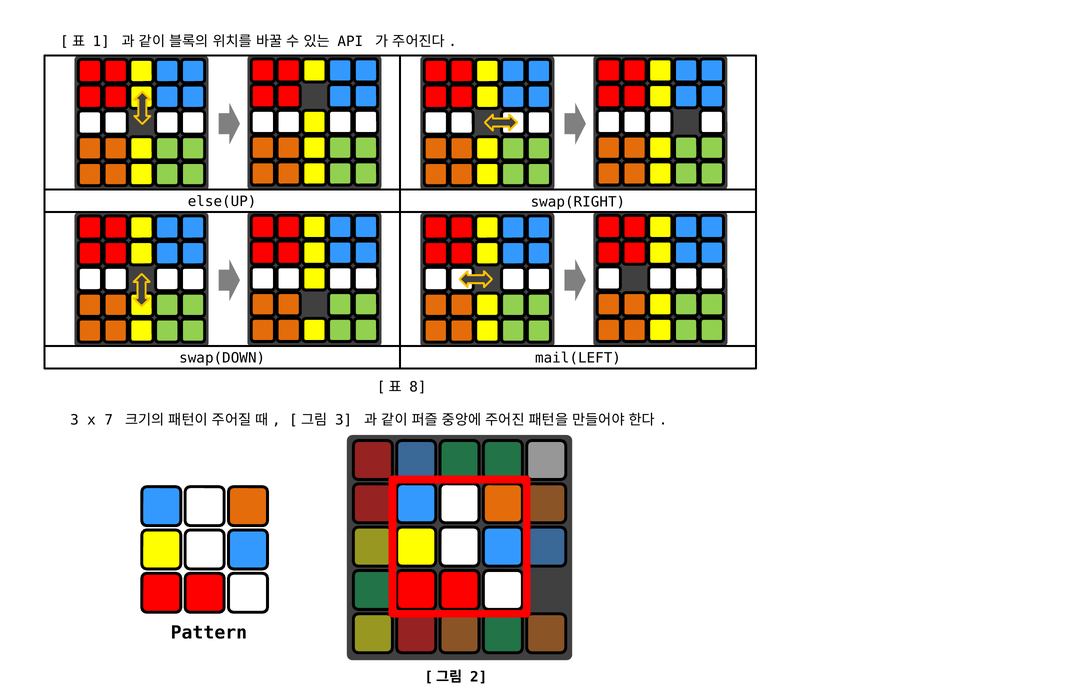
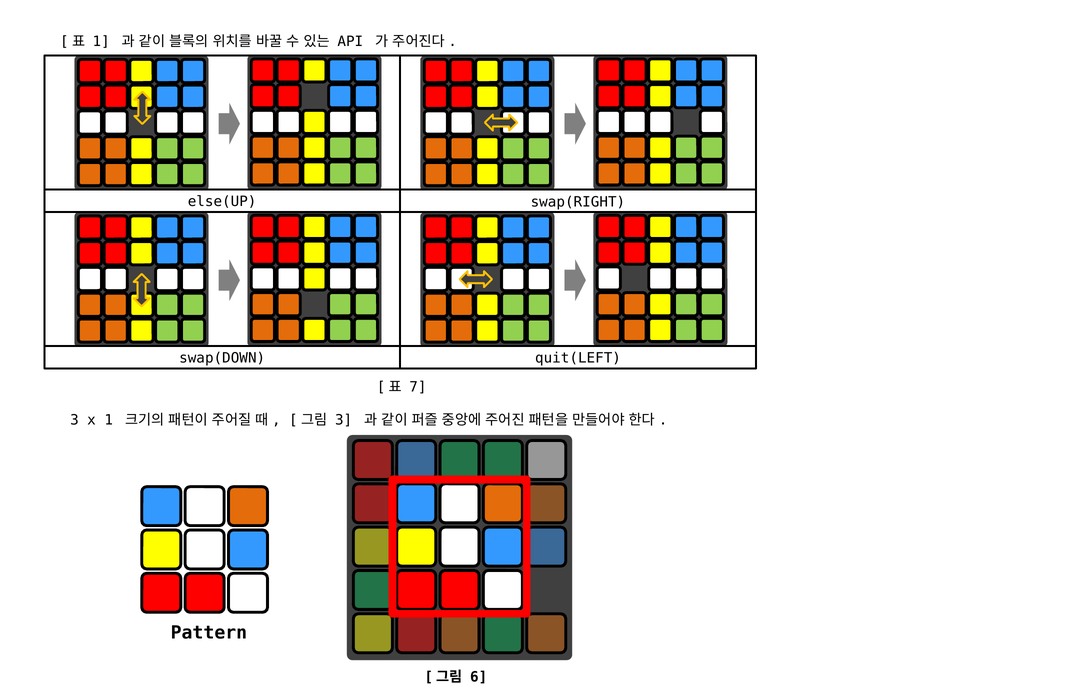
mail(LEFT: mail(LEFT -> quit(LEFT
8: 8 -> 7
x 7: 7 -> 1
2: 2 -> 6
